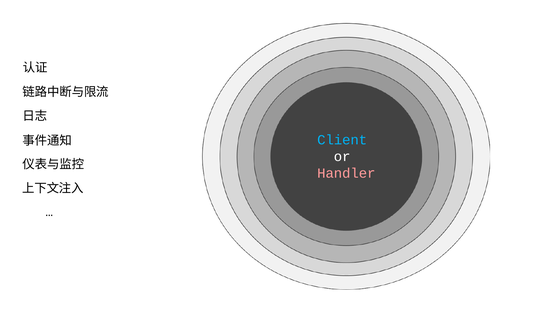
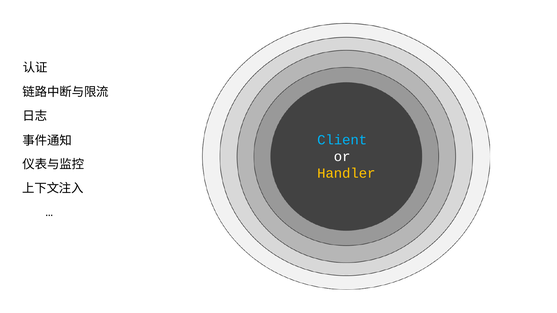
Handler colour: pink -> yellow
